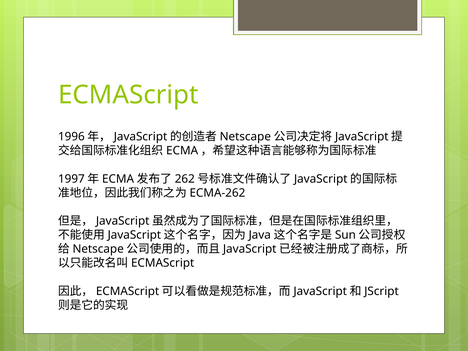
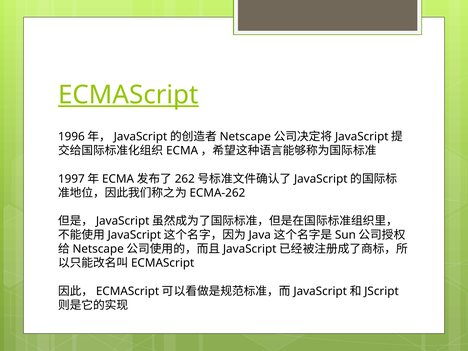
ECMAScript underline: none -> present
